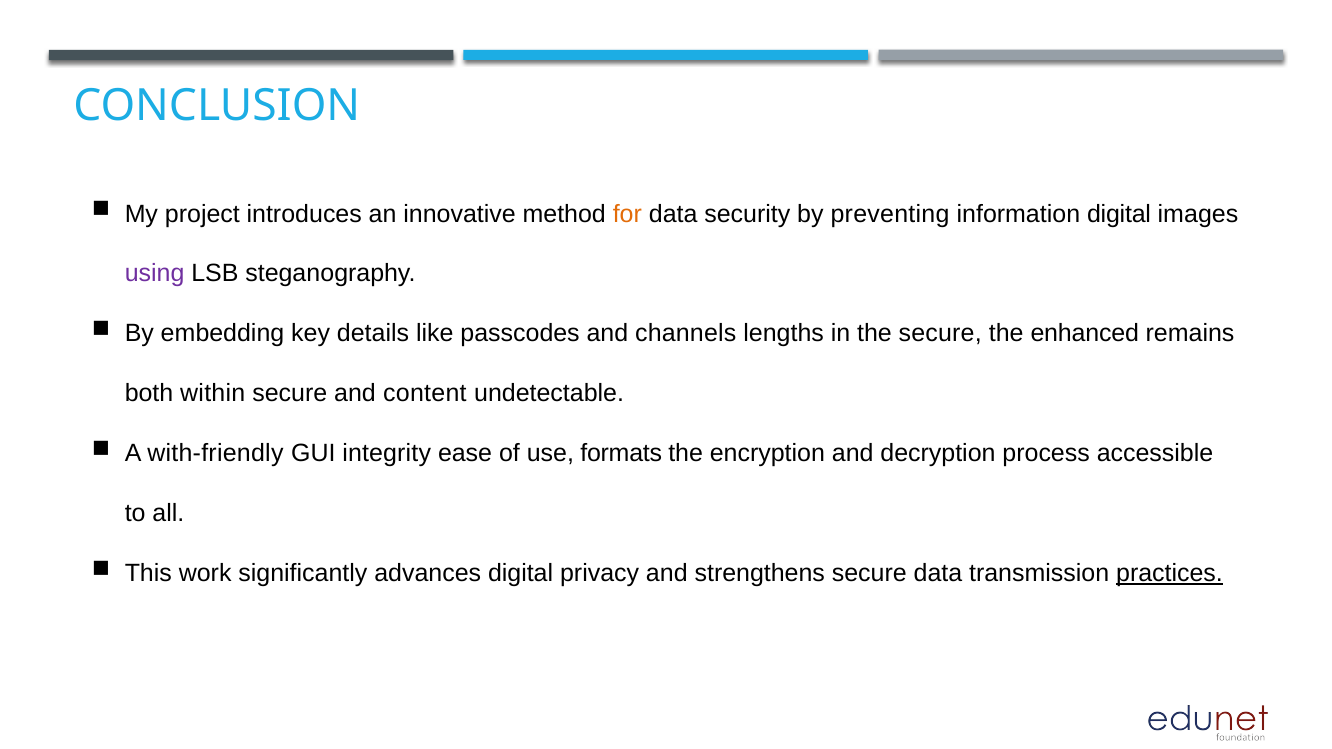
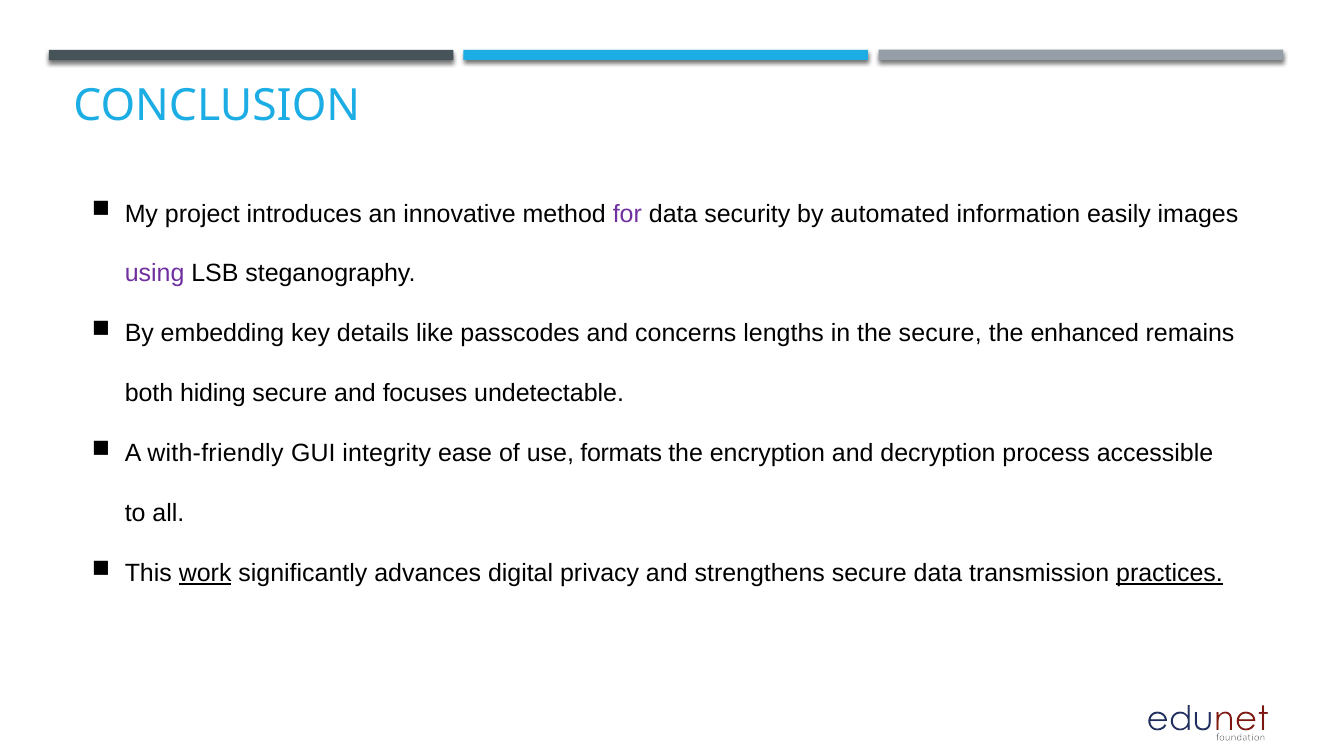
for colour: orange -> purple
preventing: preventing -> automated
information digital: digital -> easily
channels: channels -> concerns
within: within -> hiding
content: content -> focuses
work underline: none -> present
